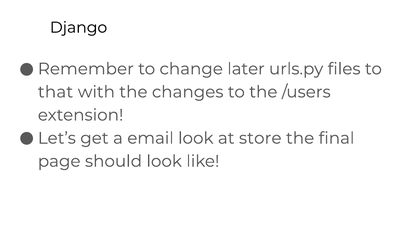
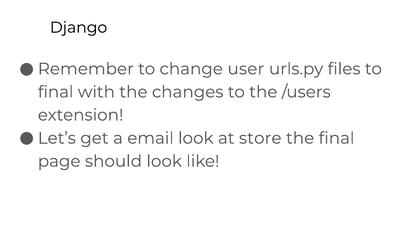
later: later -> user
that at (56, 92): that -> final
